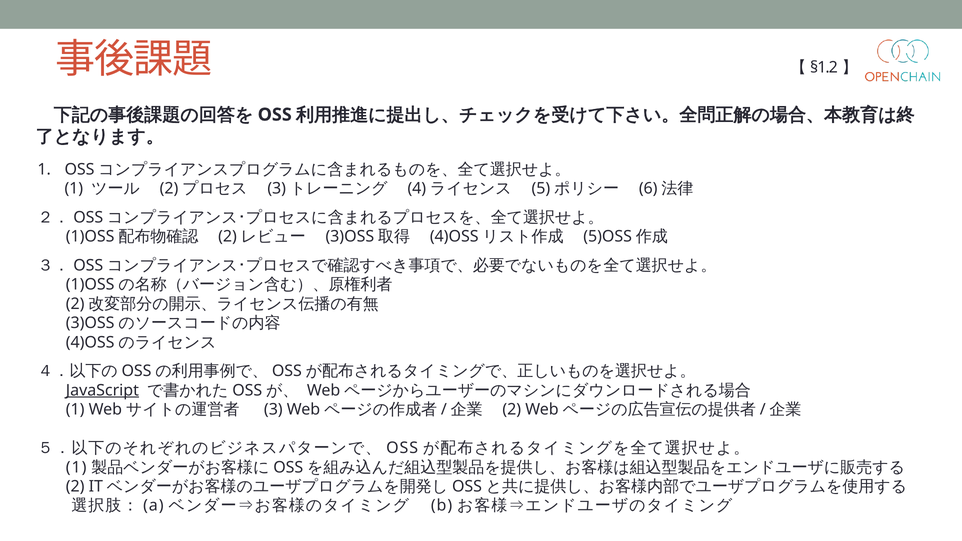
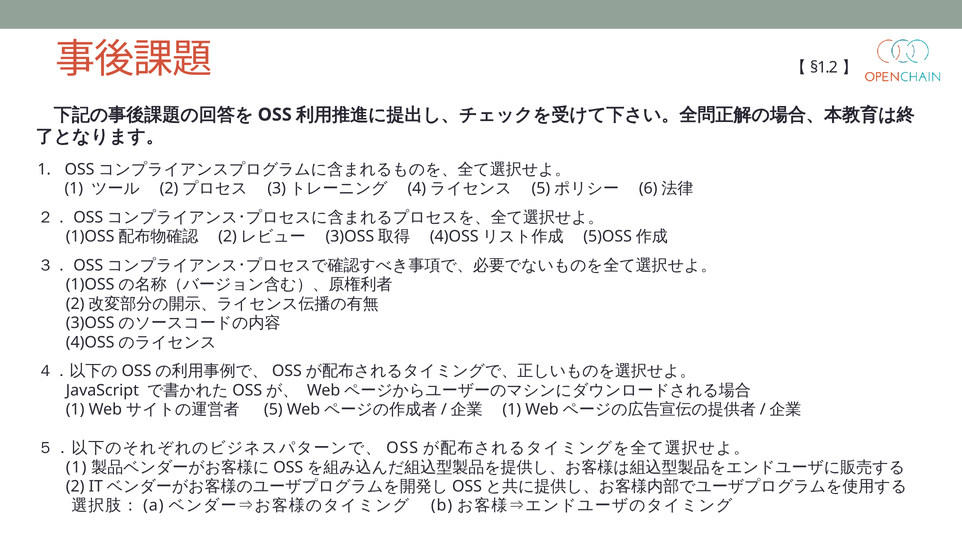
JavaScript underline: present -> none
3: 3 -> 5
2 at (512, 410): 2 -> 1
